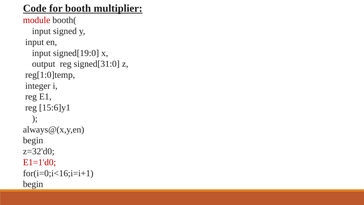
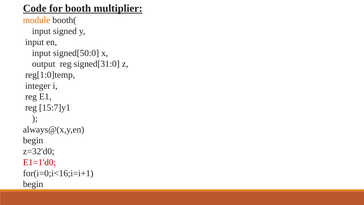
module colour: red -> orange
signed[19:0: signed[19:0 -> signed[50:0
15:6]y1: 15:6]y1 -> 15:7]y1
